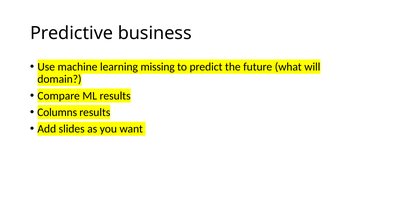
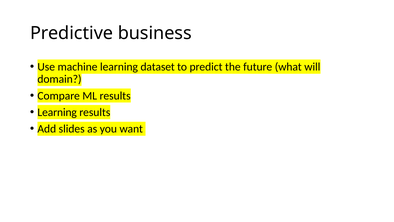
missing: missing -> dataset
Columns at (57, 112): Columns -> Learning
